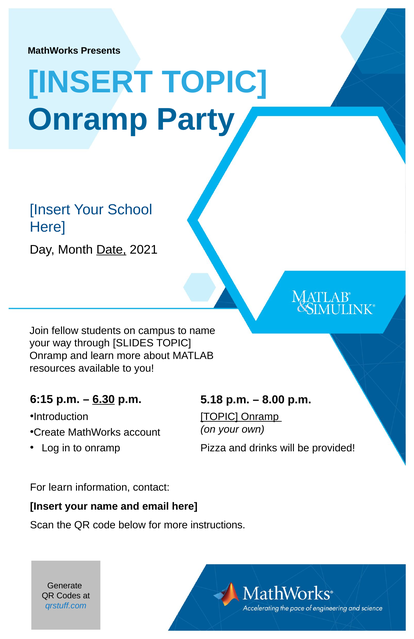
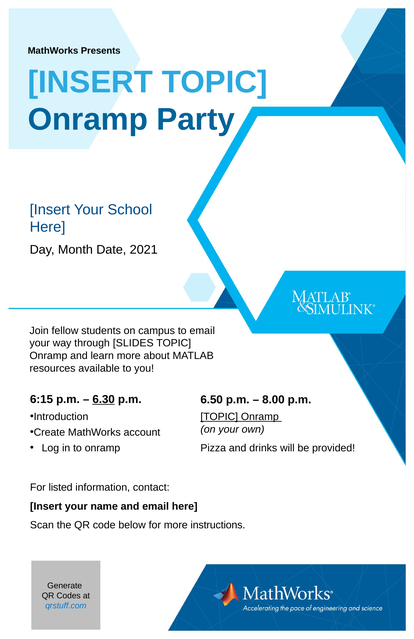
Date underline: present -> none
to name: name -> email
5.18: 5.18 -> 6.50
For learn: learn -> listed
